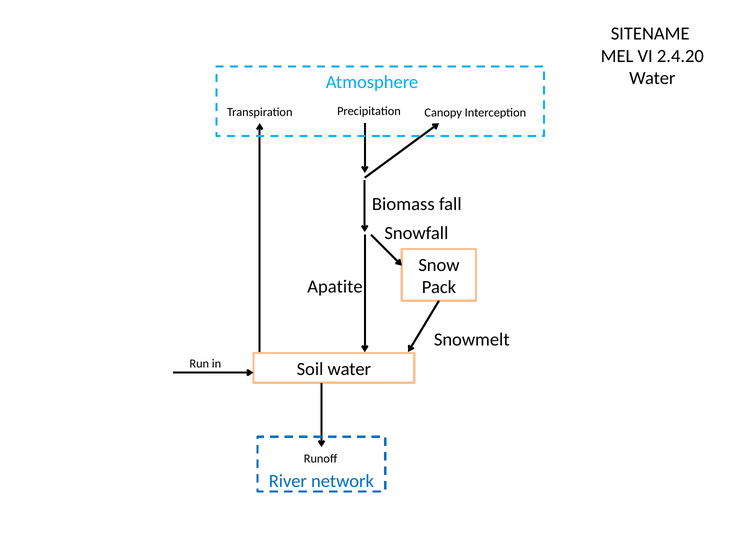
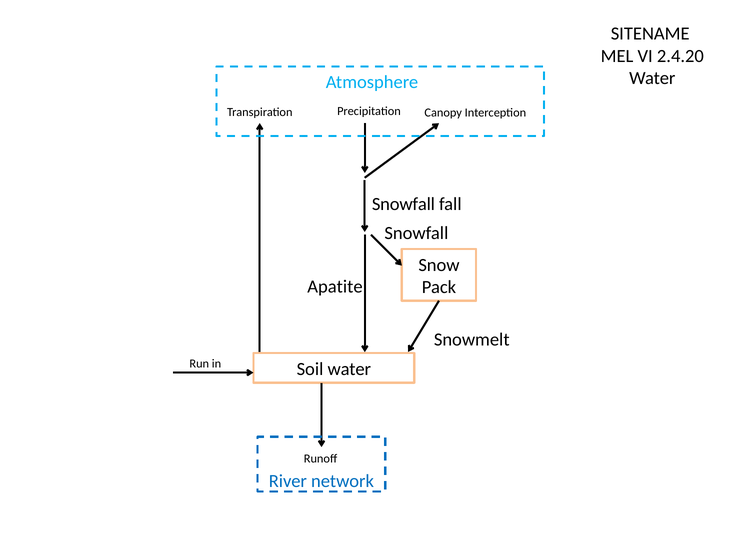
Biomass at (403, 204): Biomass -> Snowfall
